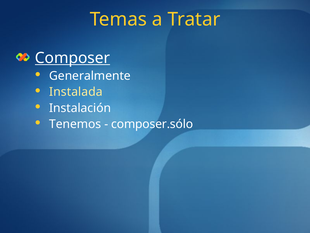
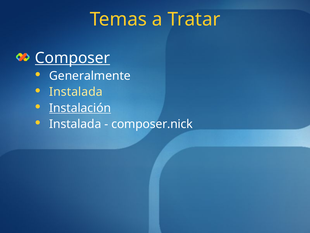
Instalación underline: none -> present
Tenemos at (75, 124): Tenemos -> Instalada
composer.sólo: composer.sólo -> composer.nick
